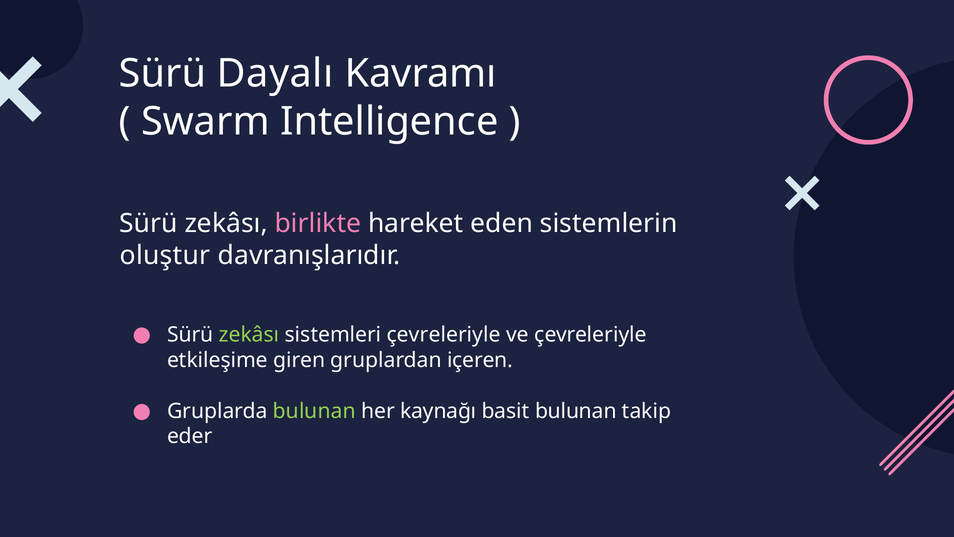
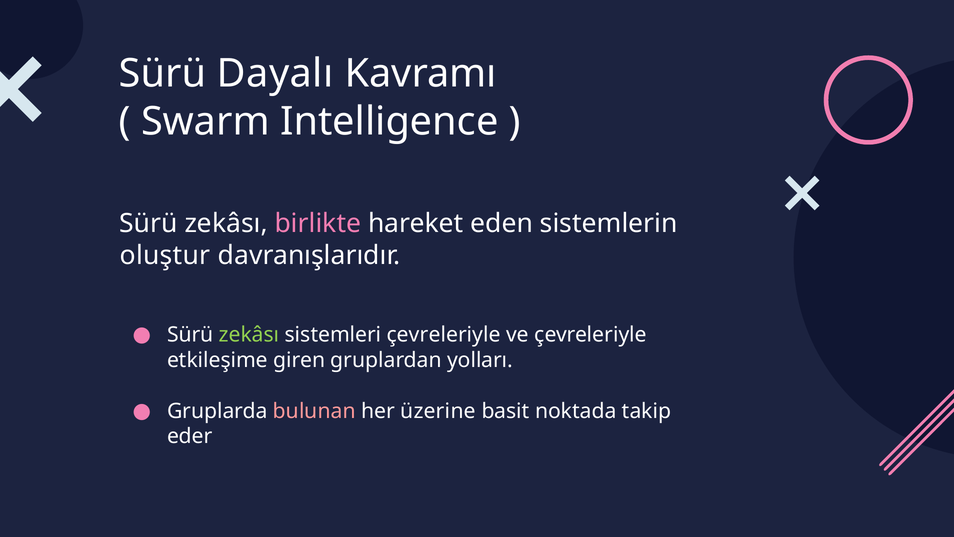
içeren: içeren -> yolları
bulunan at (314, 411) colour: light green -> pink
kaynağı: kaynağı -> üzerine
basit bulunan: bulunan -> noktada
